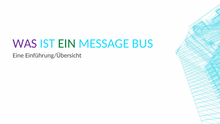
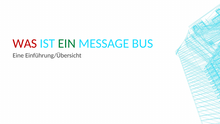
WAS colour: purple -> red
